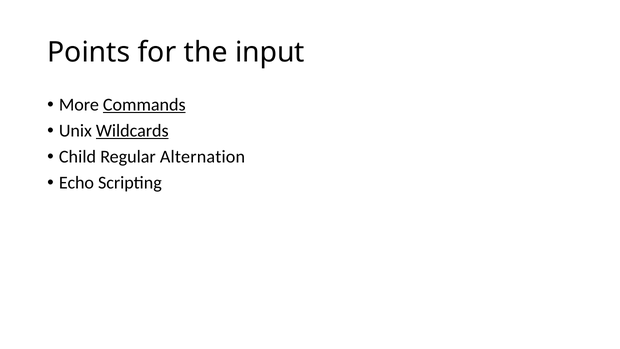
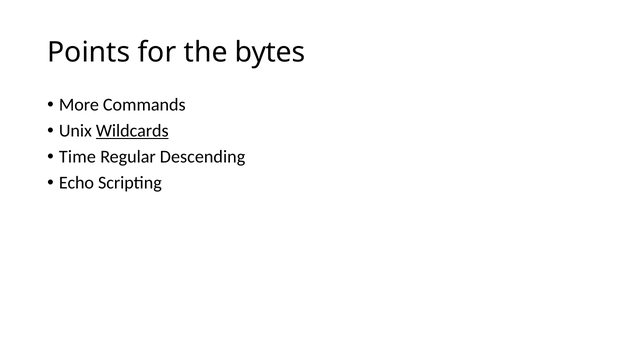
input: input -> bytes
Commands underline: present -> none
Child: Child -> Time
Alternation: Alternation -> Descending
